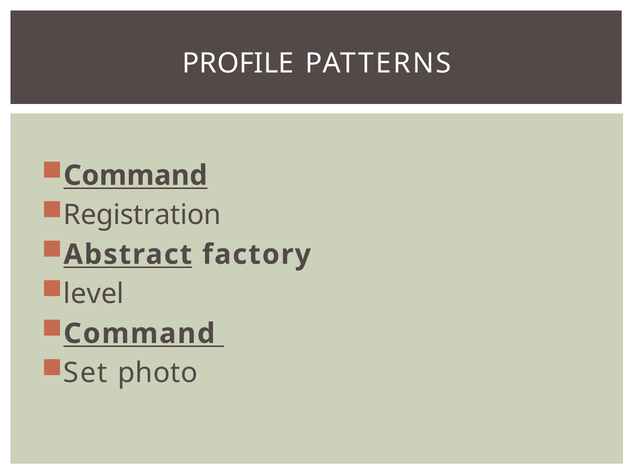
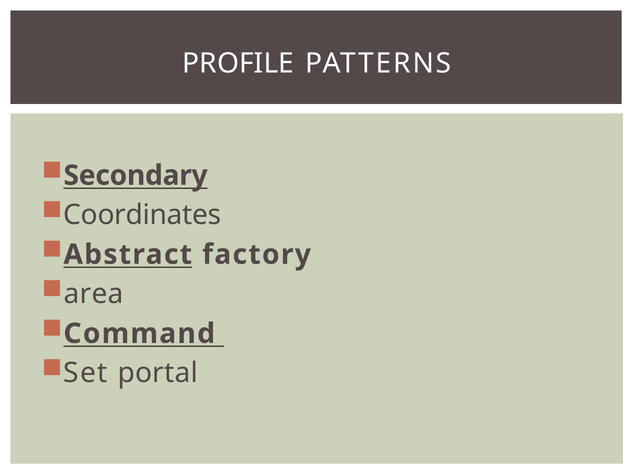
Command at (135, 175): Command -> Secondary
Registration: Registration -> Coordinates
level: level -> area
photo: photo -> portal
